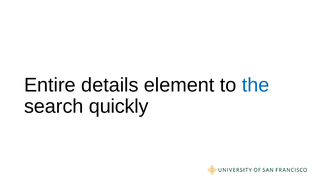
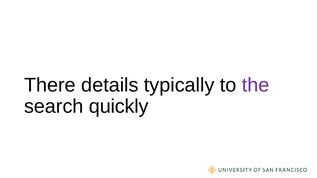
Entire: Entire -> There
element: element -> typically
the colour: blue -> purple
